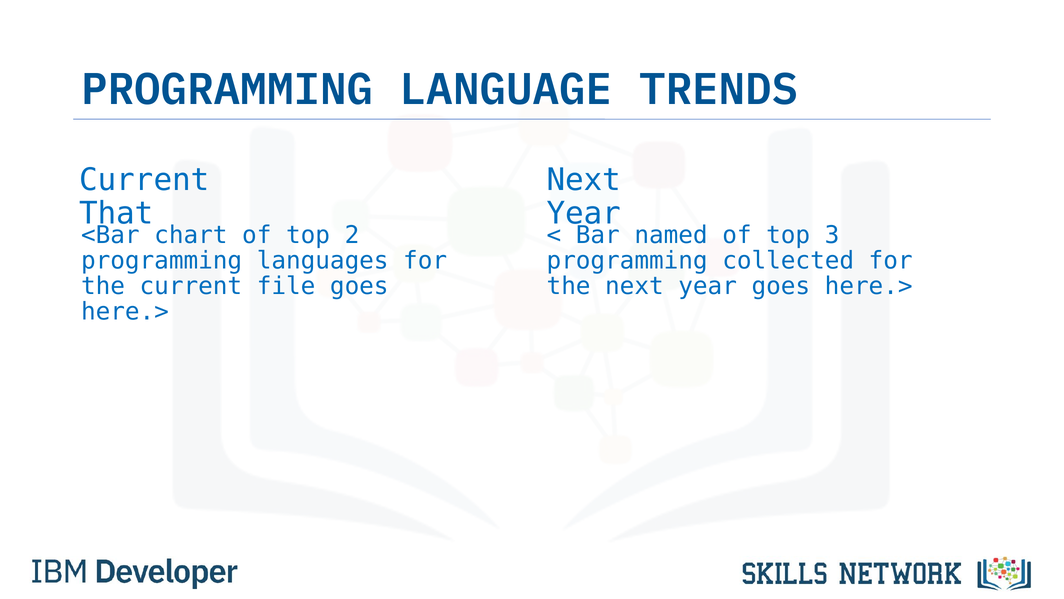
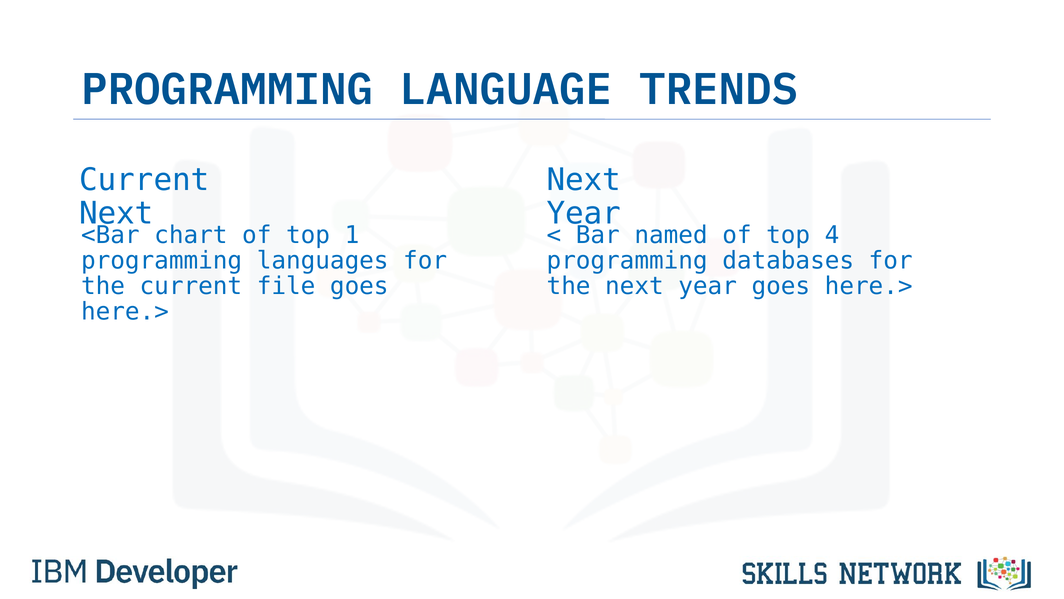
That at (116, 213): That -> Next
2: 2 -> 1
3: 3 -> 4
collected: collected -> databases
